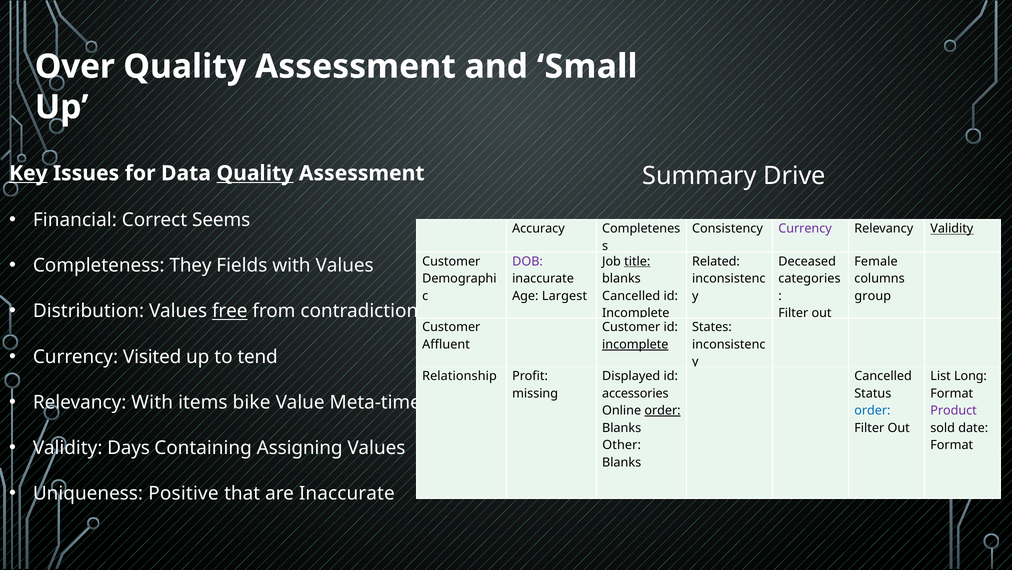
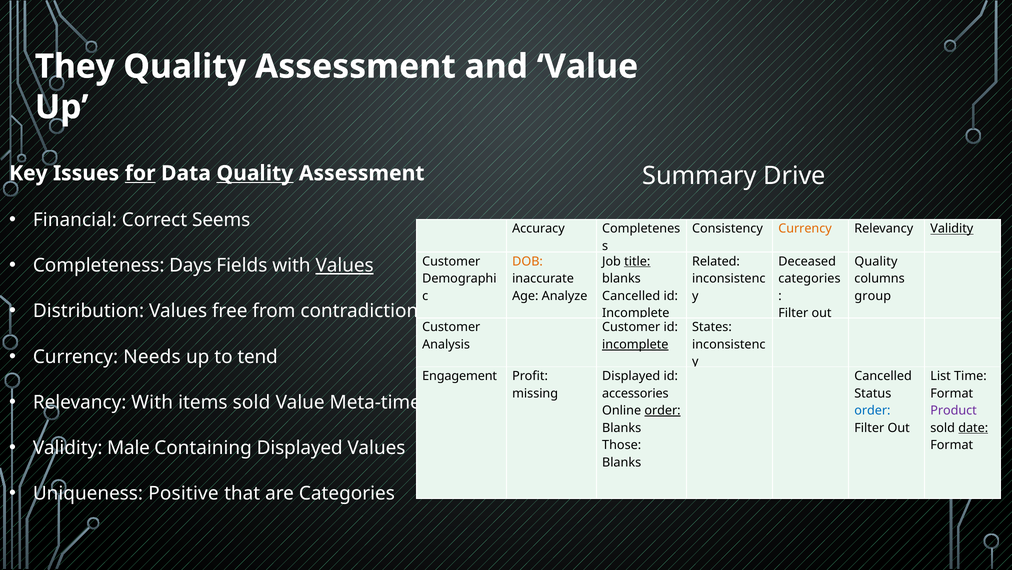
Over: Over -> They
and Small: Small -> Value
Key underline: present -> none
for underline: none -> present
Currency at (805, 229) colour: purple -> orange
They: They -> Days
Values at (345, 265) underline: none -> present
DOB colour: purple -> orange
Female at (876, 261): Female -> Quality
Largest: Largest -> Analyze
free underline: present -> none
Affluent: Affluent -> Analysis
Visited: Visited -> Needs
Relationship: Relationship -> Engagement
Long: Long -> Time
items bike: bike -> sold
date underline: none -> present
Days: Days -> Male
Containing Assigning: Assigning -> Displayed
Other: Other -> Those
are Inaccurate: Inaccurate -> Categories
